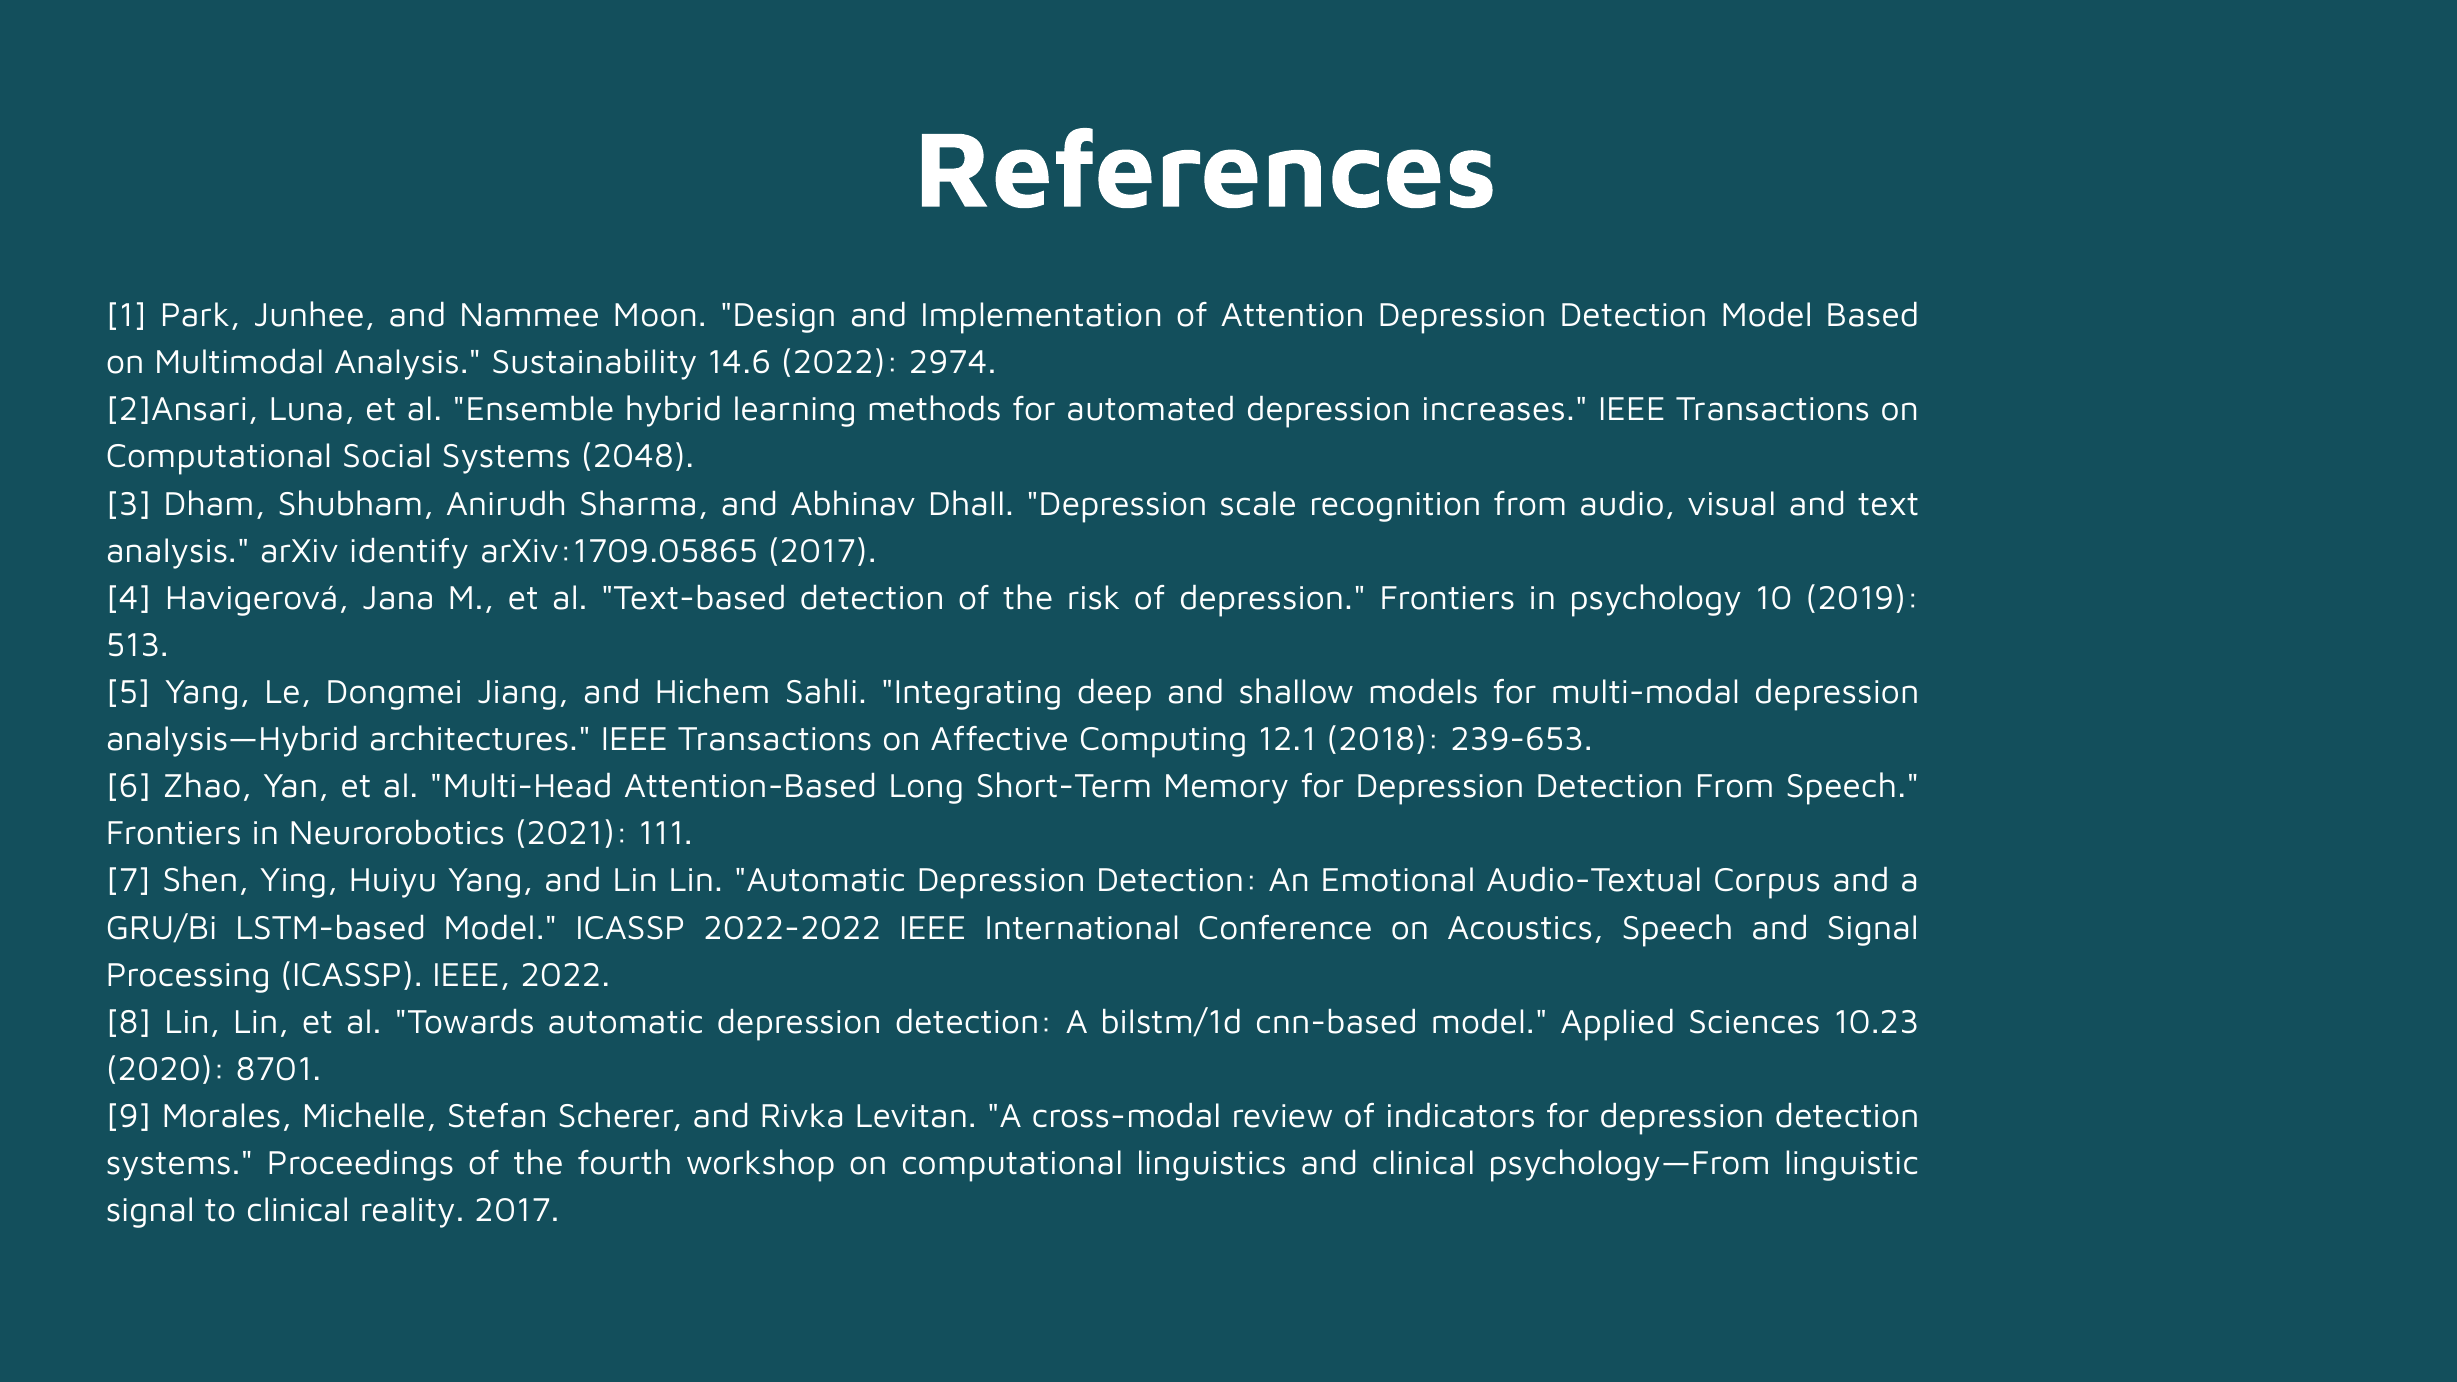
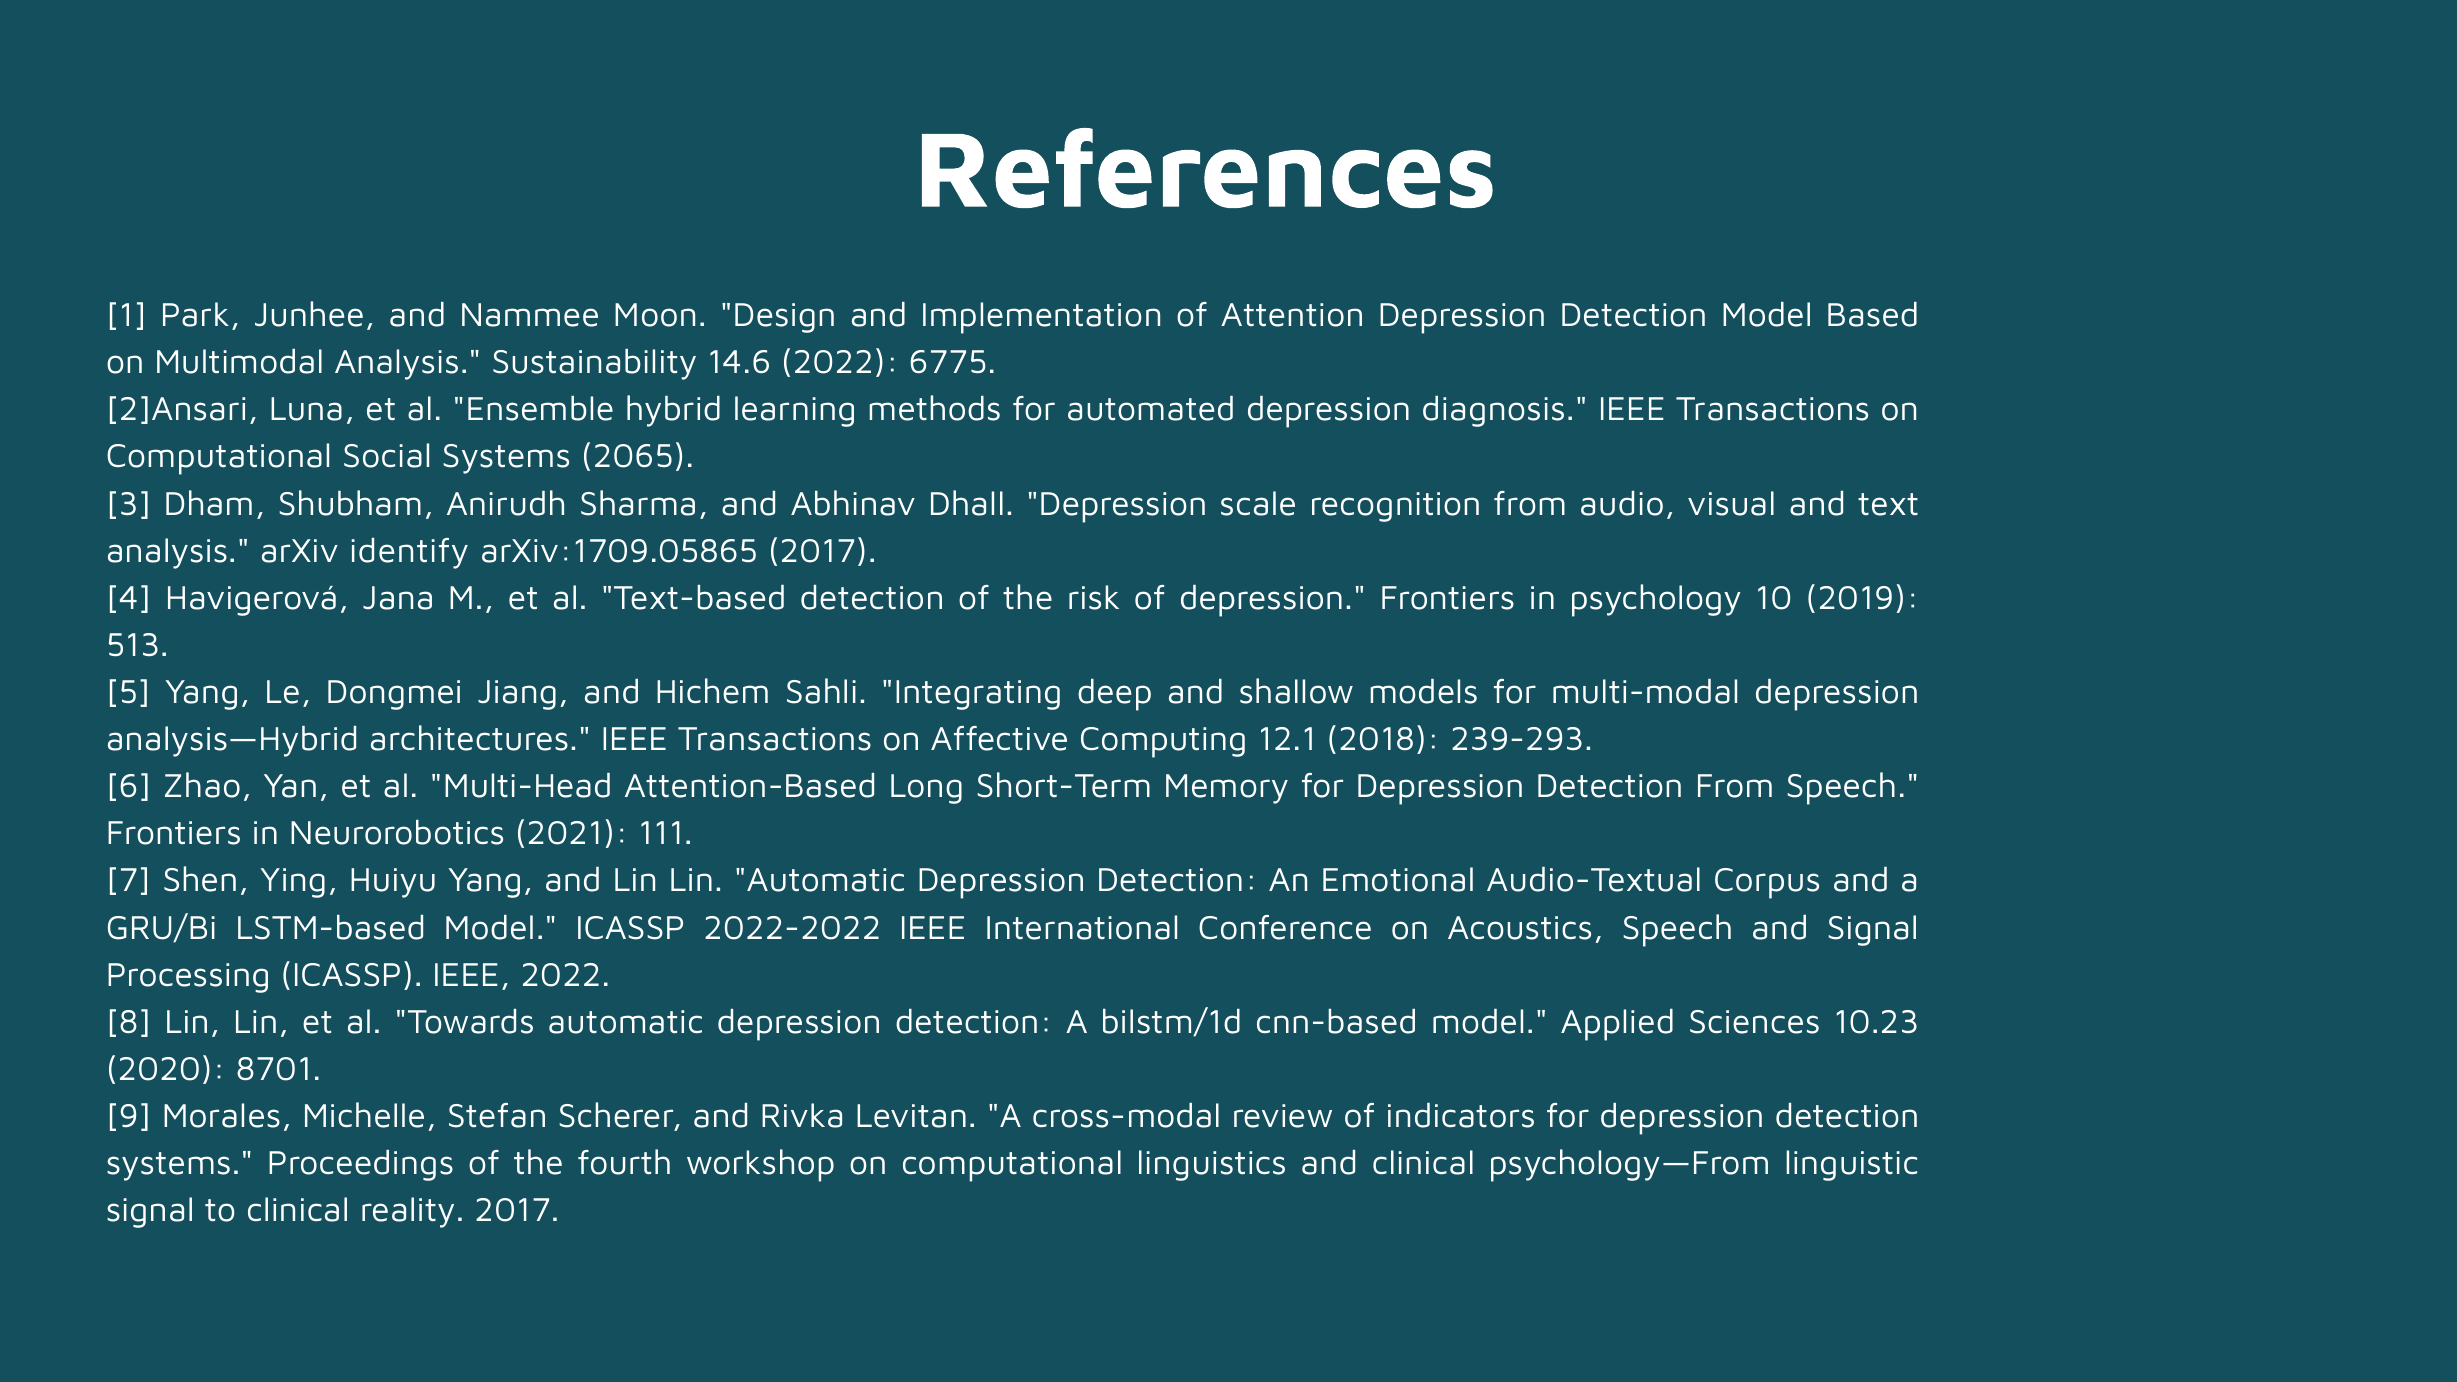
2974: 2974 -> 6775
increases: increases -> diagnosis
2048: 2048 -> 2065
239-653: 239-653 -> 239-293
